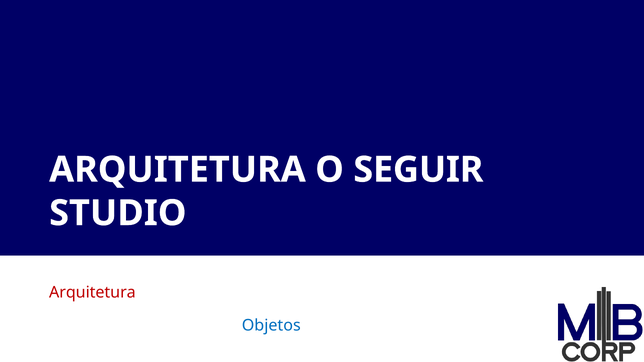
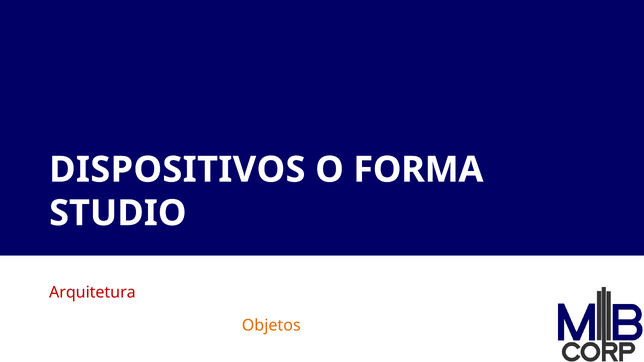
ARQUITETURA at (177, 170): ARQUITETURA -> DISPOSITIVOS
SEGUIR: SEGUIR -> FORMA
Objetos colour: blue -> orange
